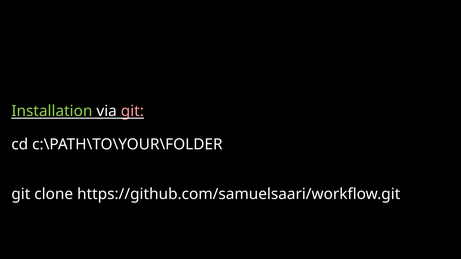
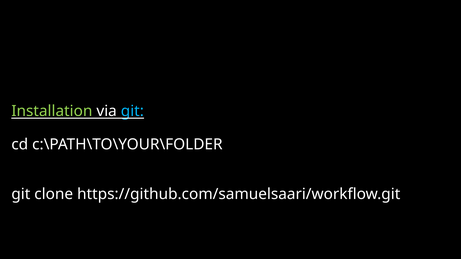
git at (132, 111) colour: pink -> light blue
